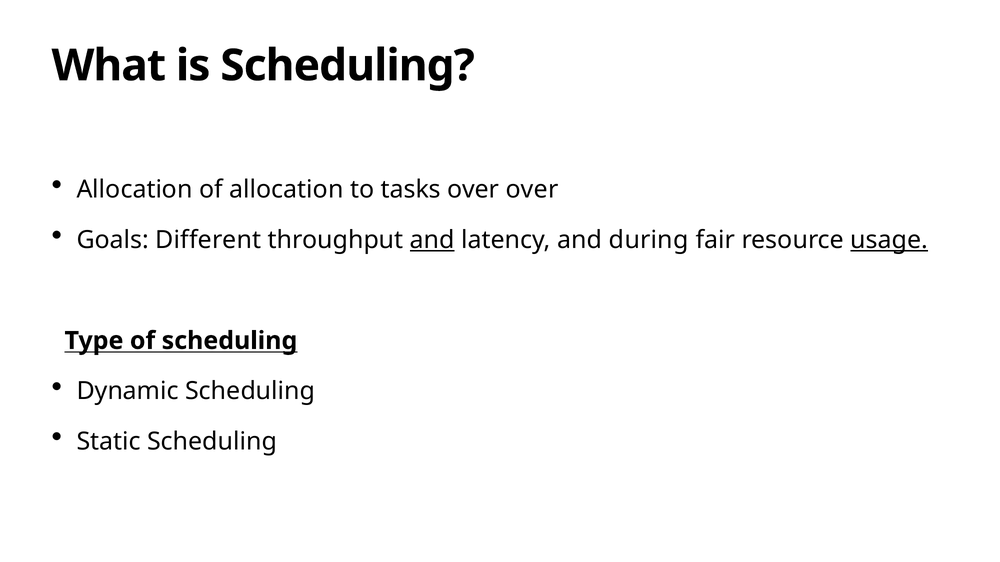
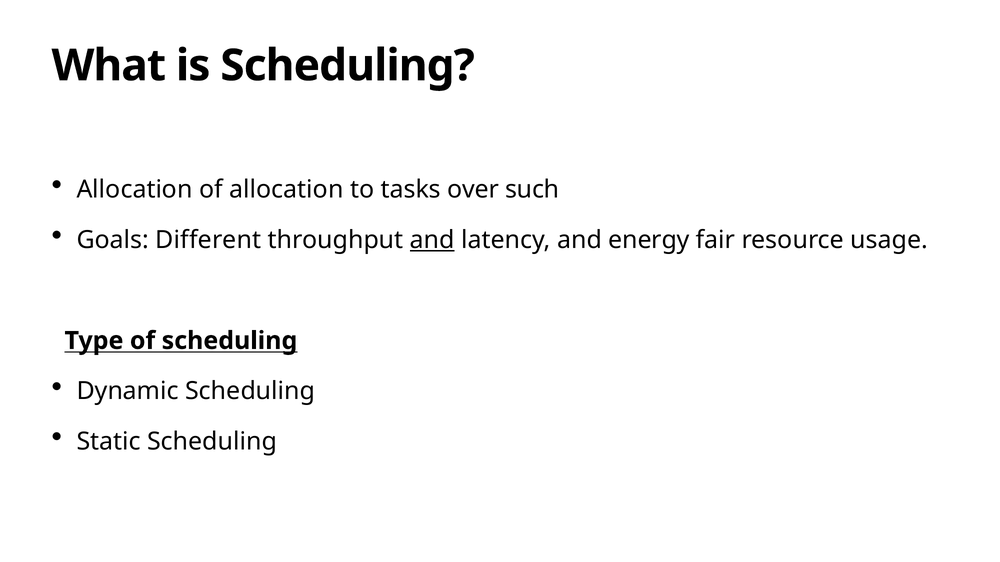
over over: over -> such
during: during -> energy
usage underline: present -> none
